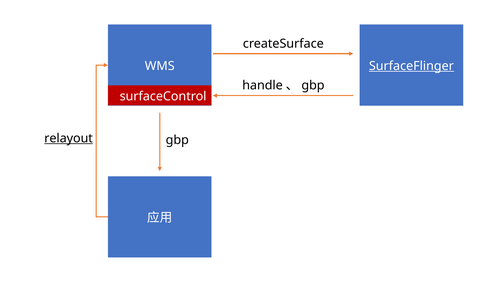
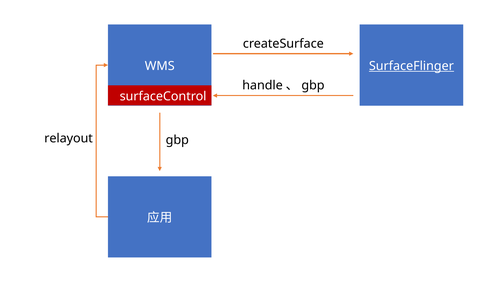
relayout underline: present -> none
